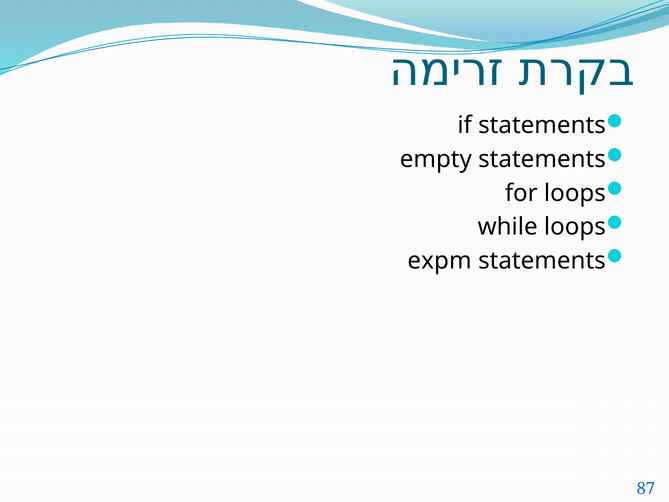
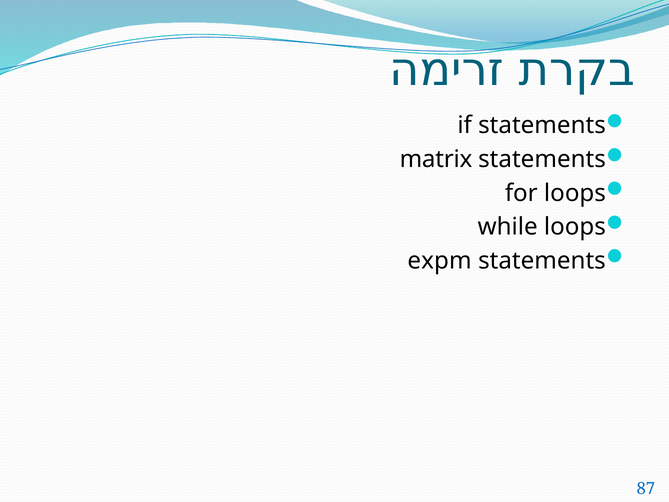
empty: empty -> matrix
